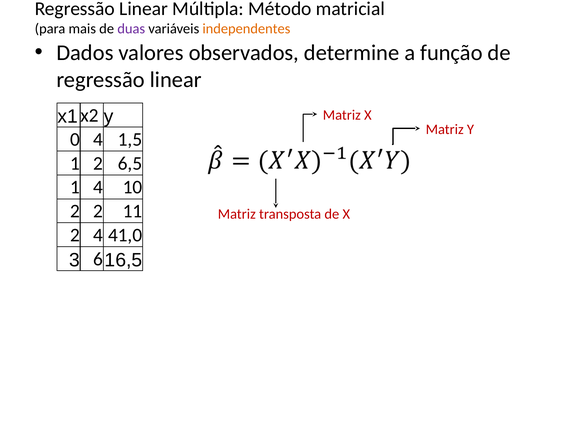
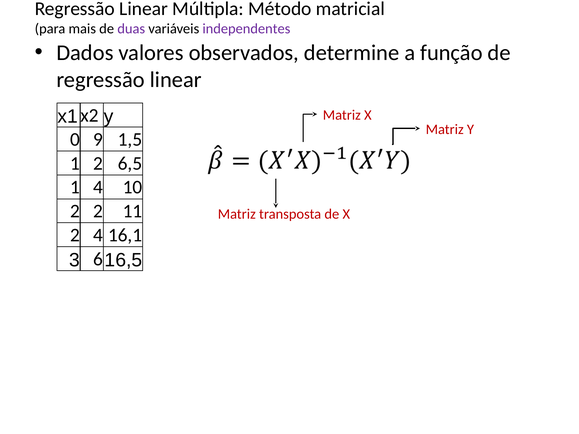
independentes colour: orange -> purple
0 4: 4 -> 9
41,0: 41,0 -> 16,1
